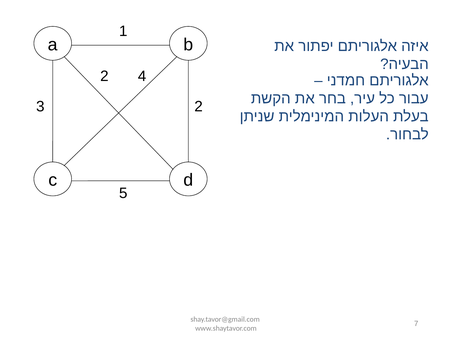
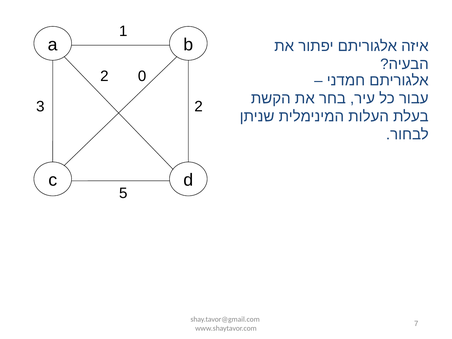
4: 4 -> 0
